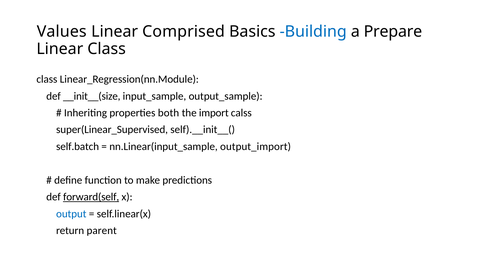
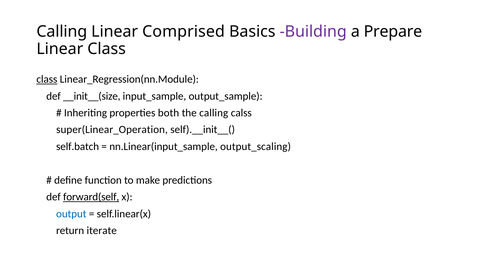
Values at (62, 32): Values -> Calling
Building colour: blue -> purple
class at (47, 79) underline: none -> present
the import: import -> calling
super(Linear_Supervised: super(Linear_Supervised -> super(Linear_Operation
output_import: output_import -> output_scaling
parent: parent -> iterate
